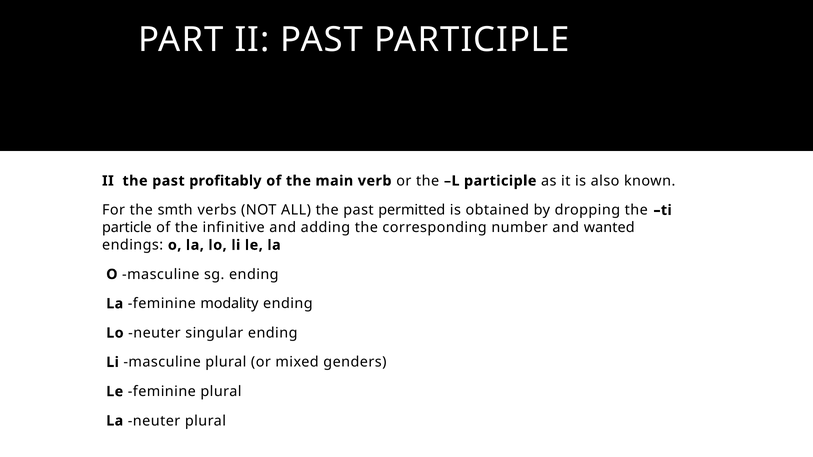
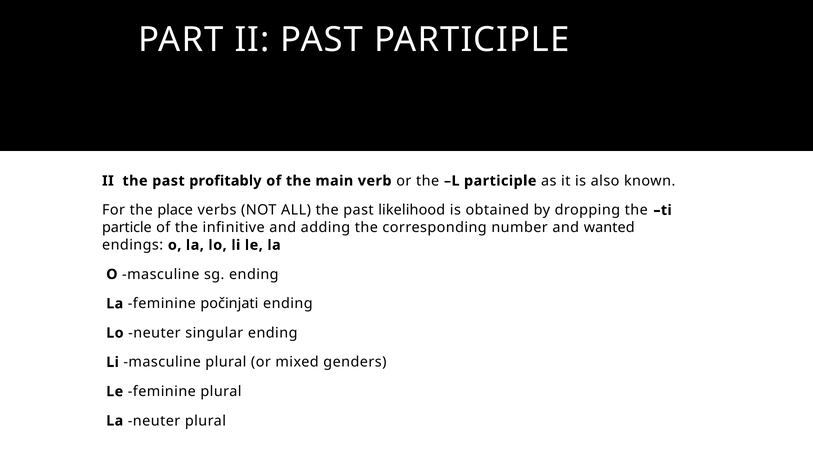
smth: smth -> place
permitted: permitted -> likelihood
modality: modality -> počinjati
